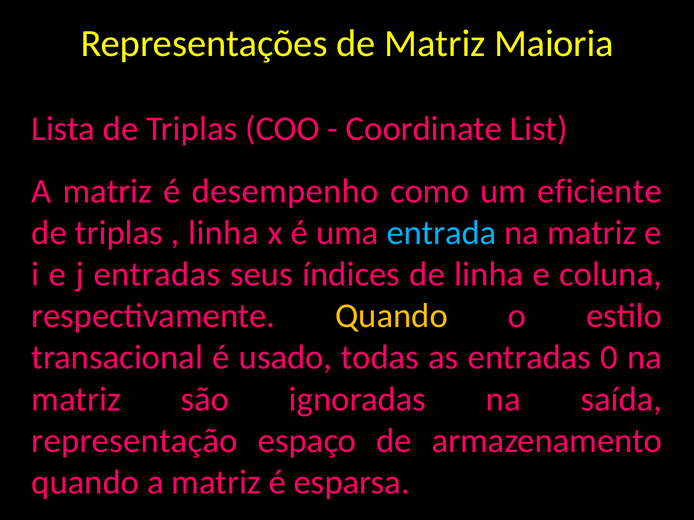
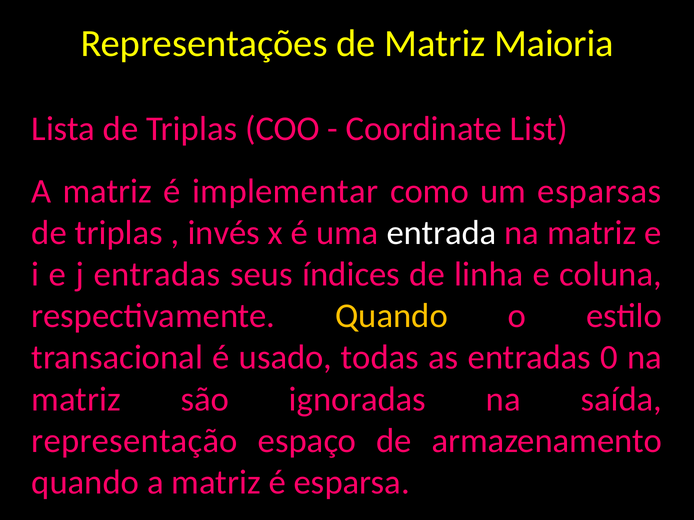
desempenho: desempenho -> implementar
eficiente: eficiente -> esparsas
linha at (223, 233): linha -> invés
entrada colour: light blue -> white
